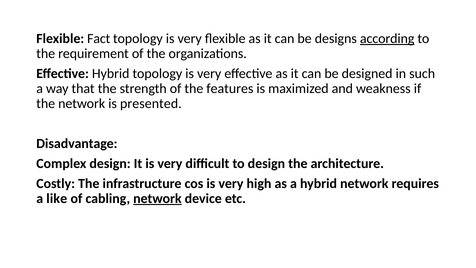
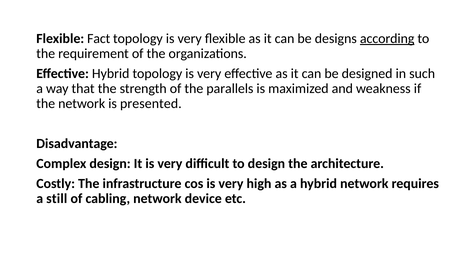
features: features -> parallels
like: like -> still
network at (157, 198) underline: present -> none
